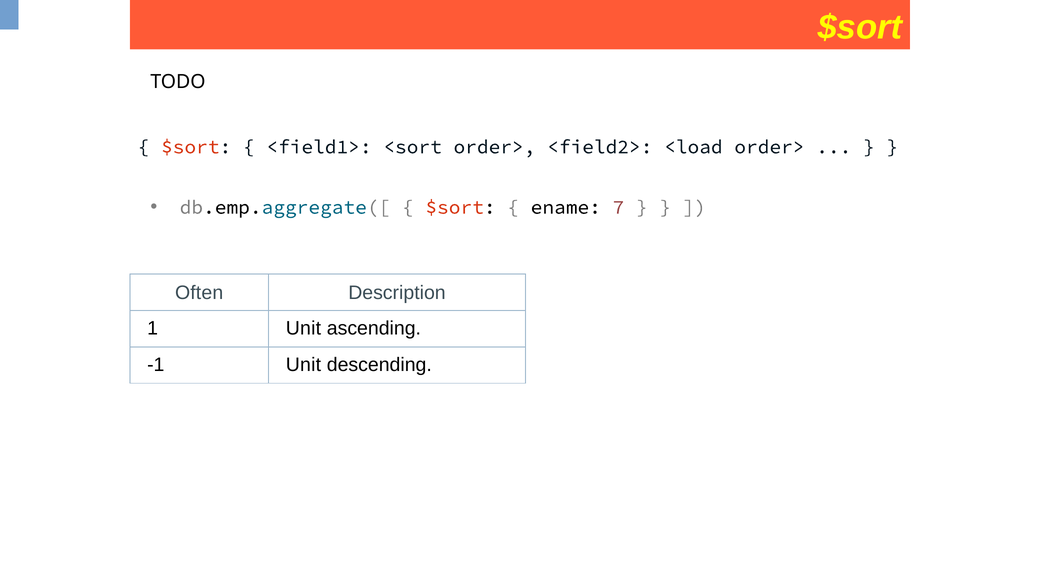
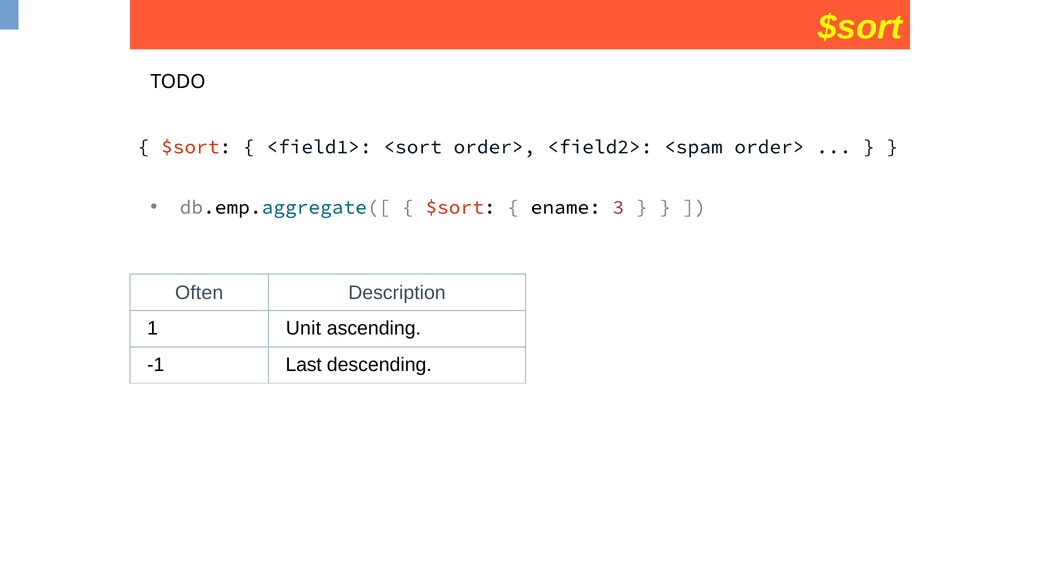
<load: <load -> <spam
7: 7 -> 3
-1 Unit: Unit -> Last
